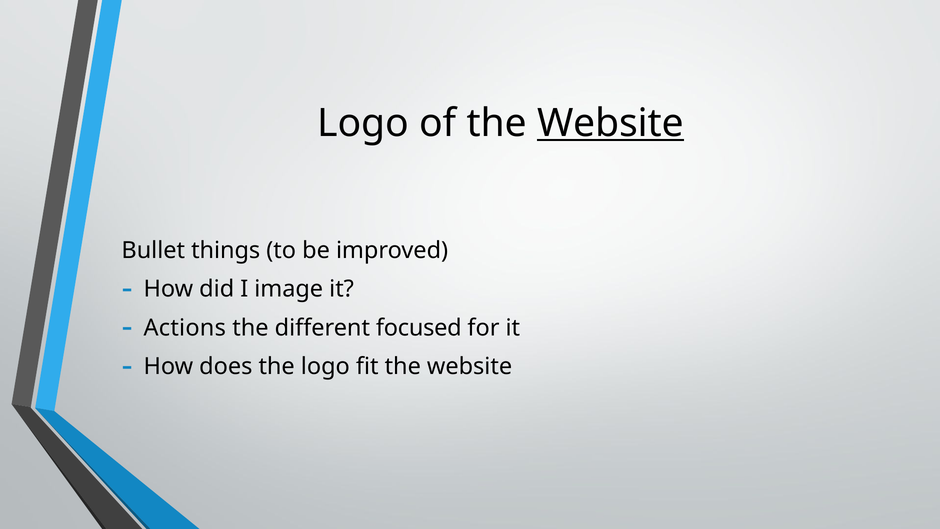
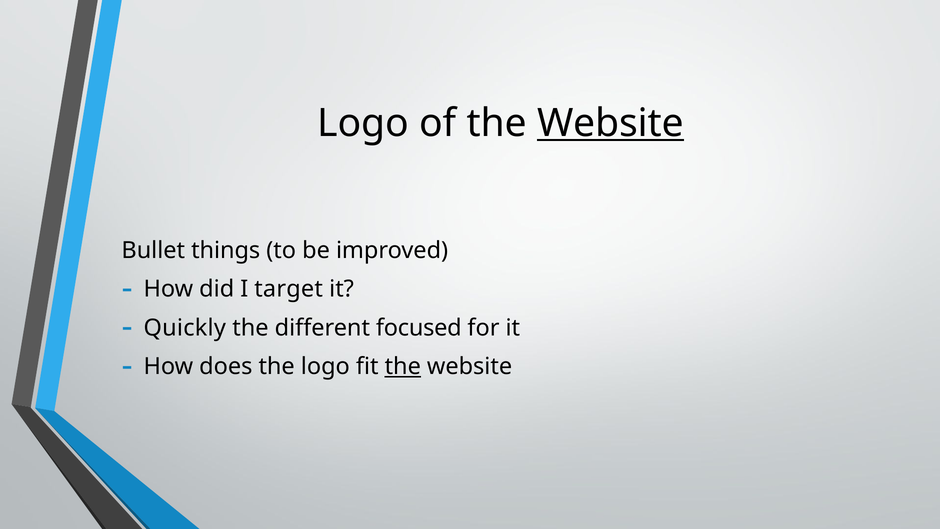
image: image -> target
Actions: Actions -> Quickly
the at (403, 366) underline: none -> present
